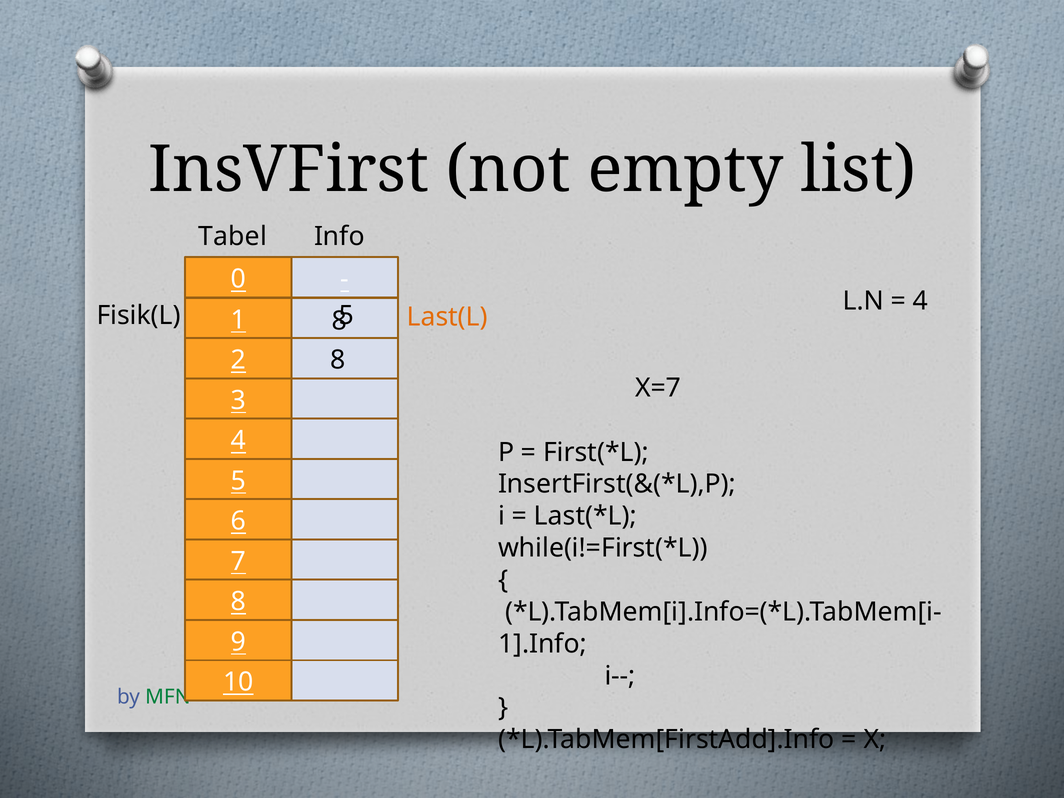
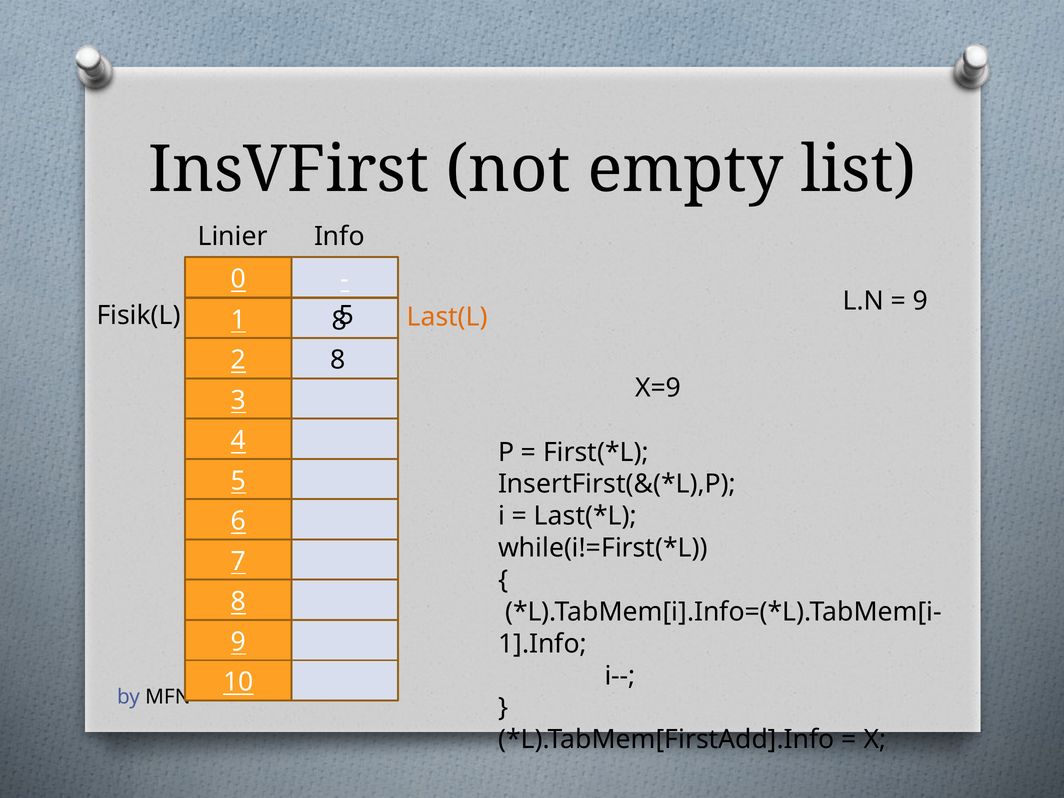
Tabel: Tabel -> Linier
4 at (921, 301): 4 -> 9
X=7: X=7 -> X=9
MFN colour: green -> black
